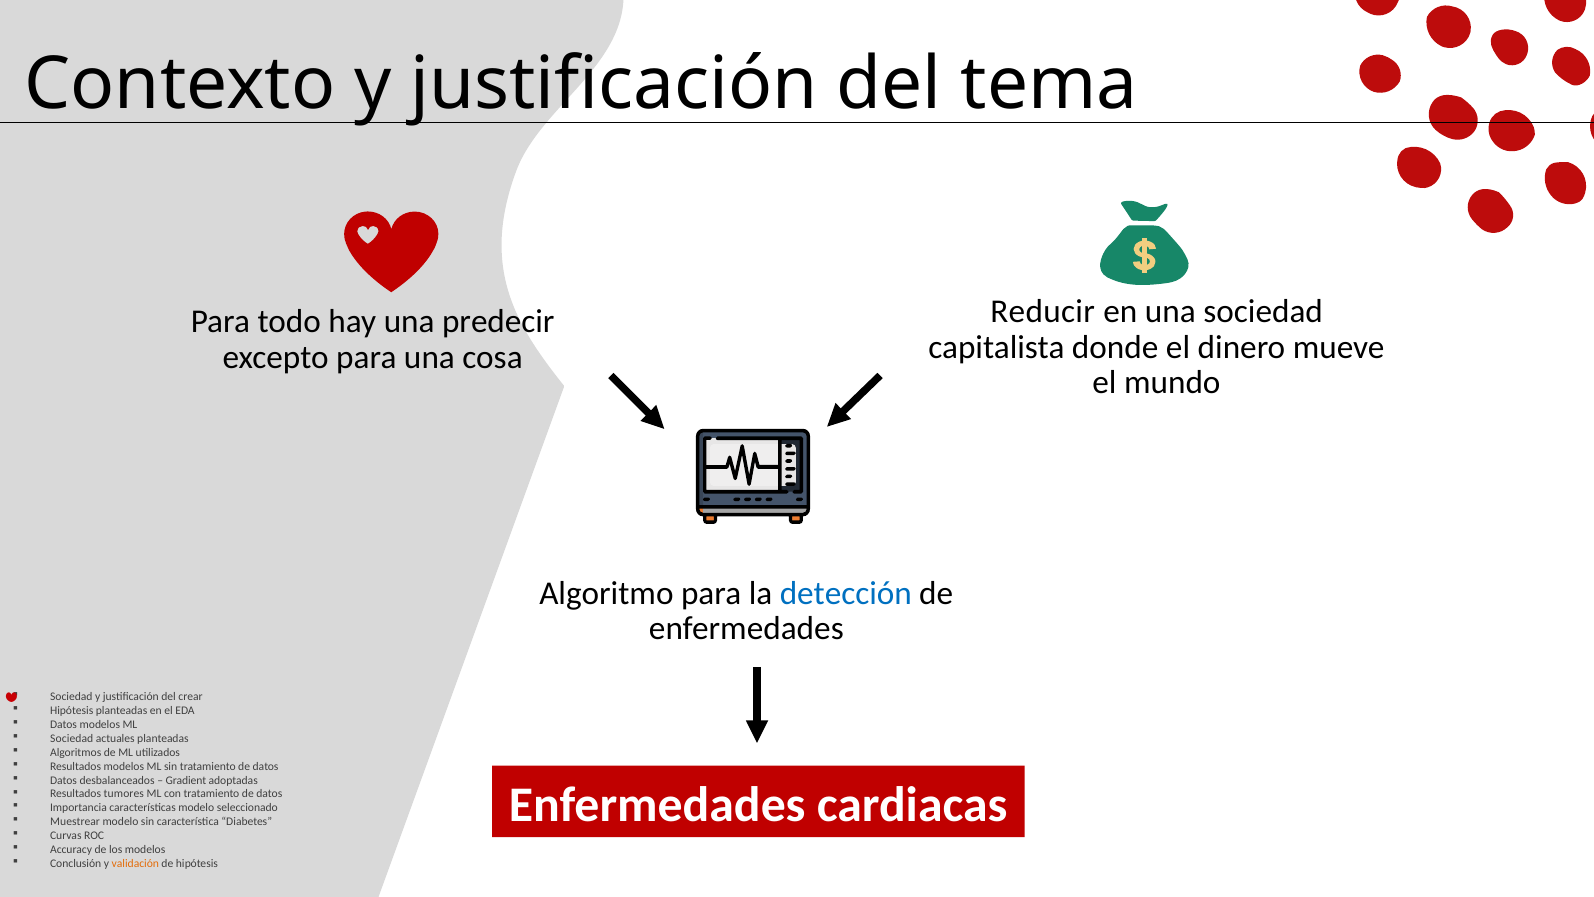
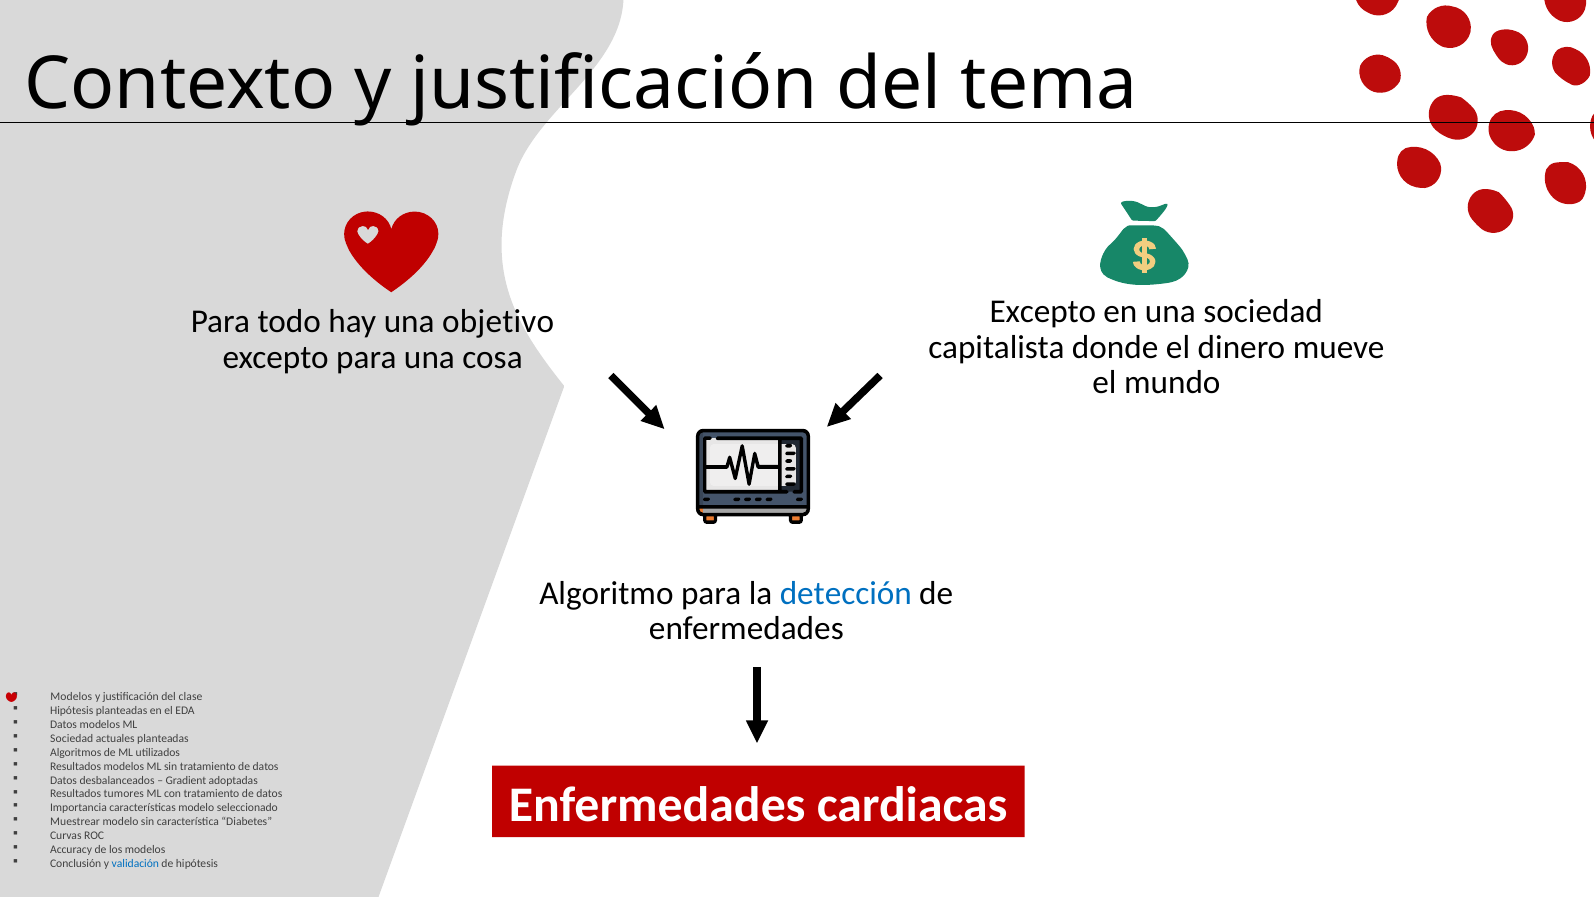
Reducir at (1043, 311): Reducir -> Excepto
predecir: predecir -> objetivo
Sociedad at (71, 696): Sociedad -> Modelos
crear: crear -> clase
validación colour: orange -> blue
